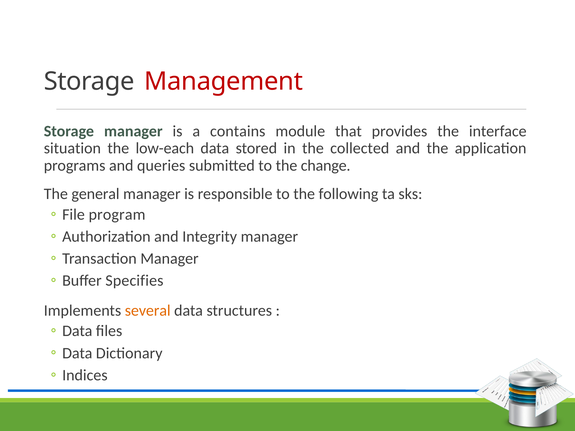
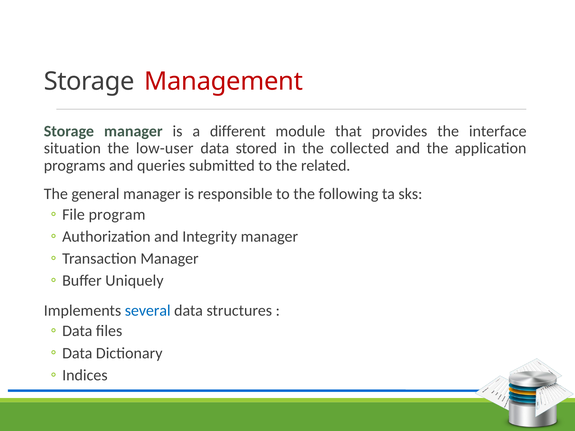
contains: contains -> different
low-each: low-each -> low-user
change: change -> related
Specifies: Specifies -> Uniquely
several colour: orange -> blue
